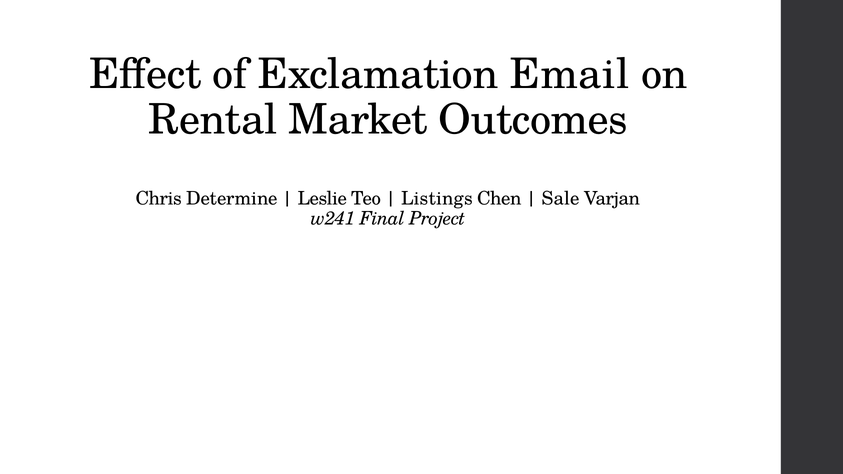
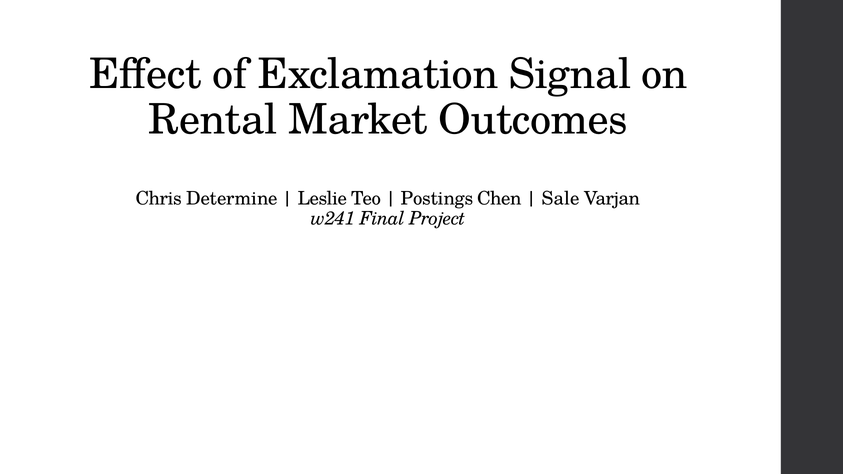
Email: Email -> Signal
Listings: Listings -> Postings
